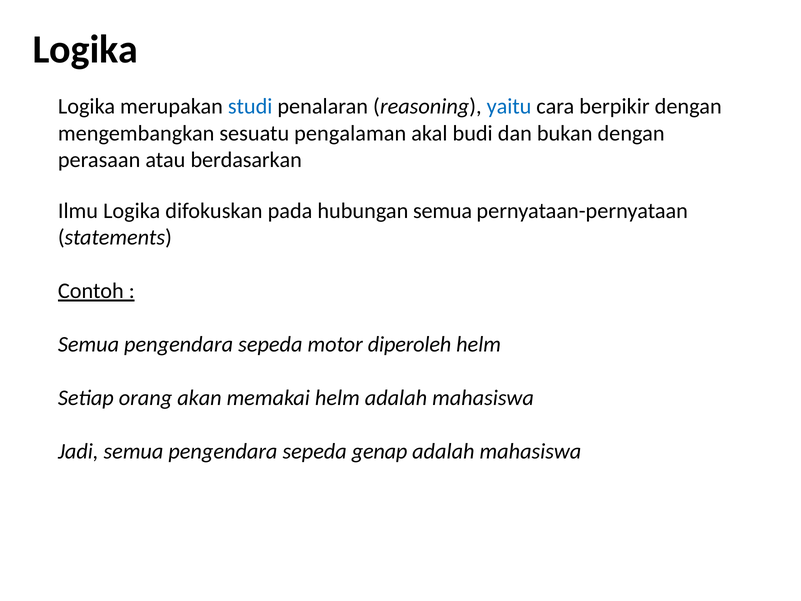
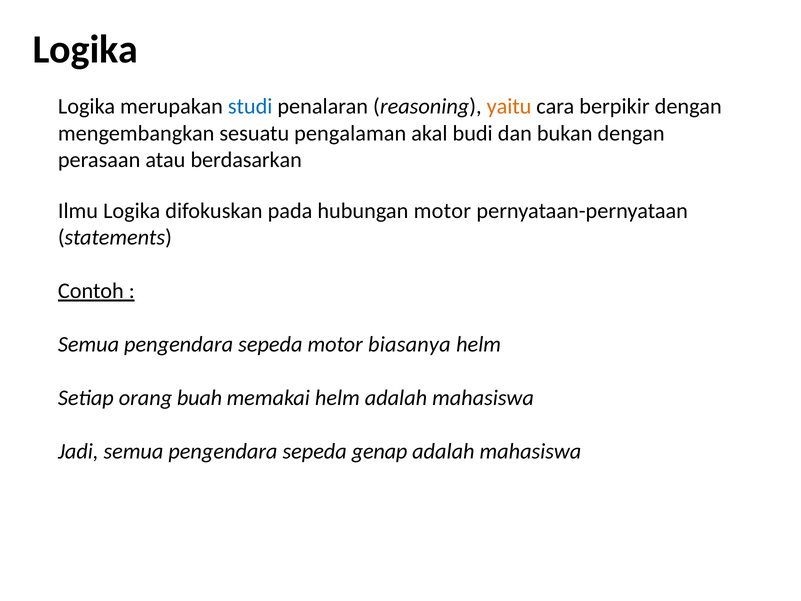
yaitu colour: blue -> orange
hubungan semua: semua -> motor
diperoleh: diperoleh -> biasanya
akan: akan -> buah
